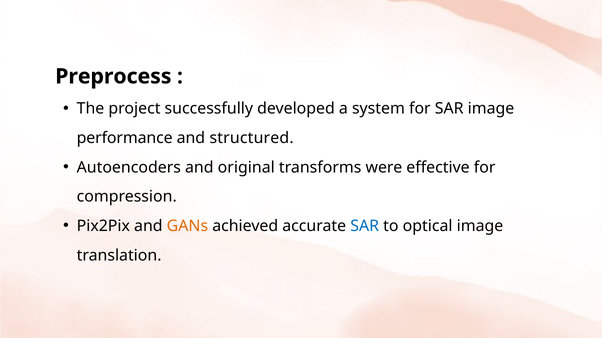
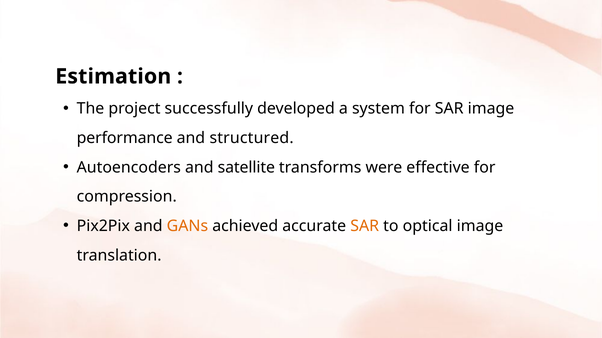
Preprocess: Preprocess -> Estimation
original: original -> satellite
SAR at (365, 226) colour: blue -> orange
